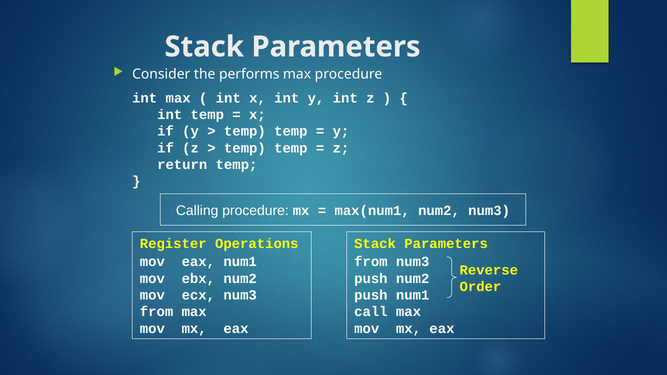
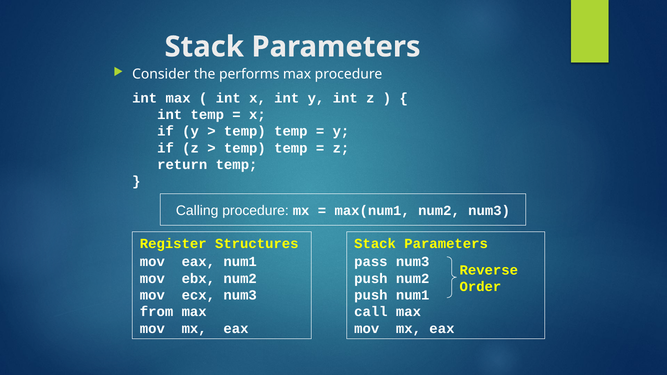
Operations: Operations -> Structures
from at (371, 262): from -> pass
